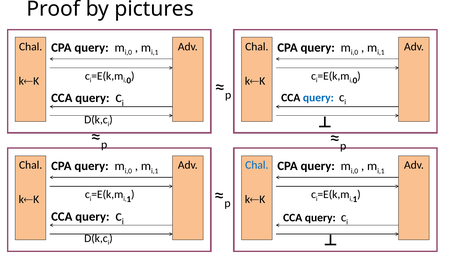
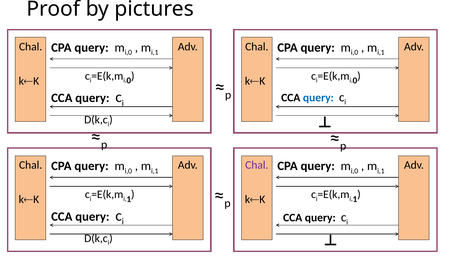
Chal at (257, 166) colour: blue -> purple
